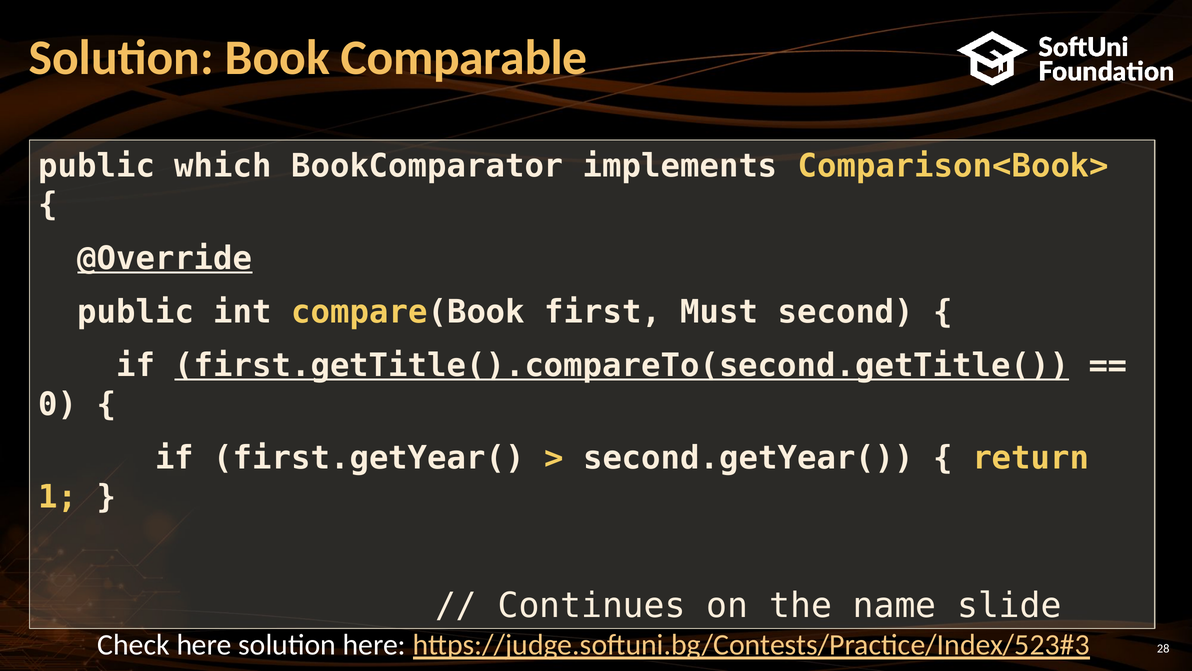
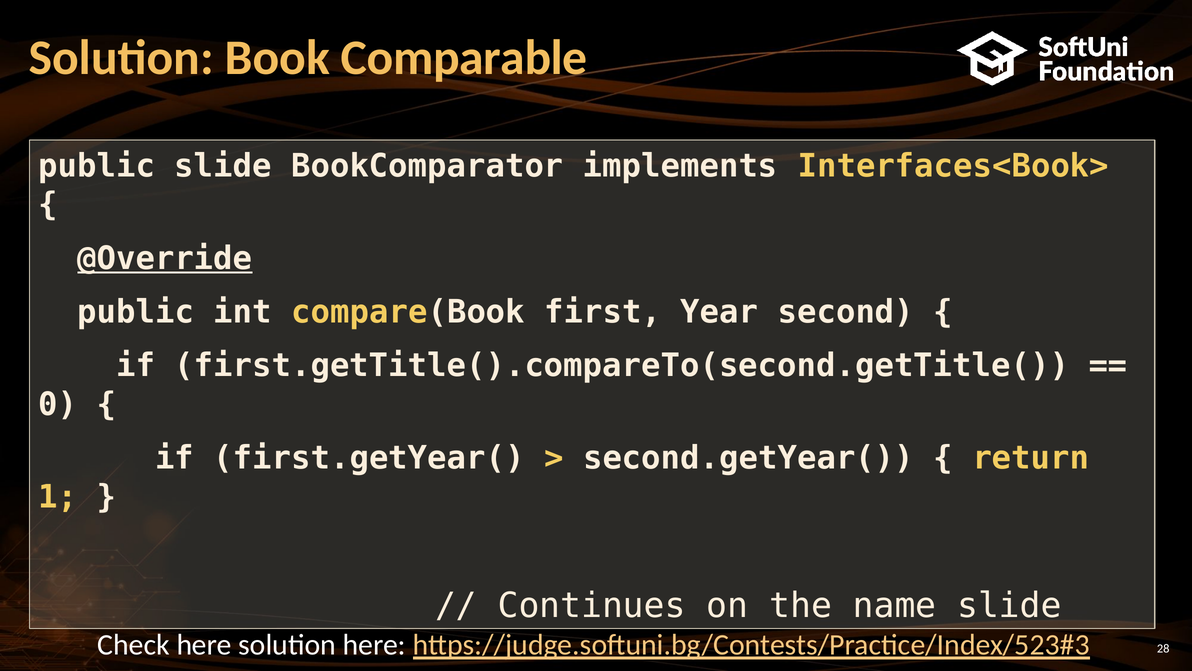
public which: which -> slide
Comparison<Book>: Comparison<Book> -> Interfaces<Book>
Must: Must -> Year
first.getTitle().compareTo(second.getTitle( underline: present -> none
